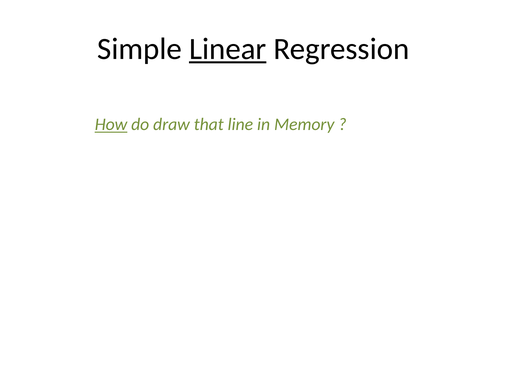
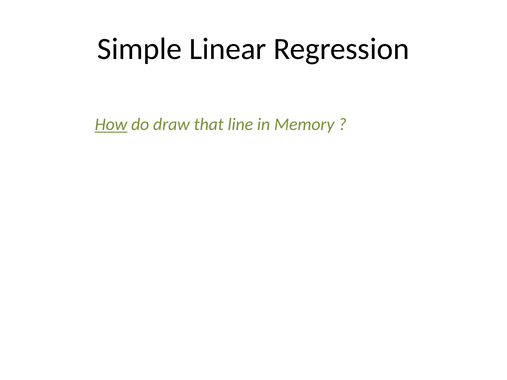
Linear underline: present -> none
